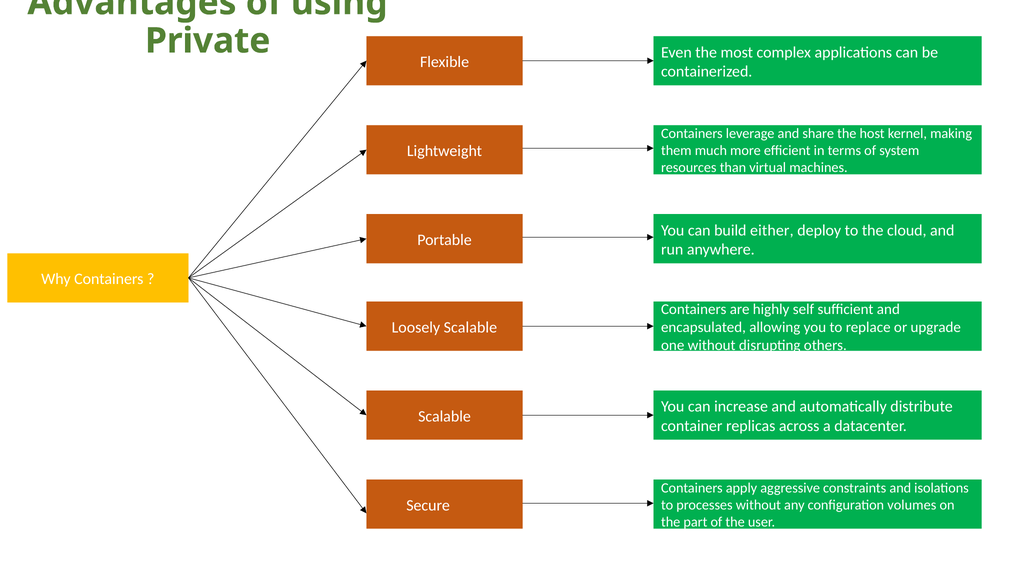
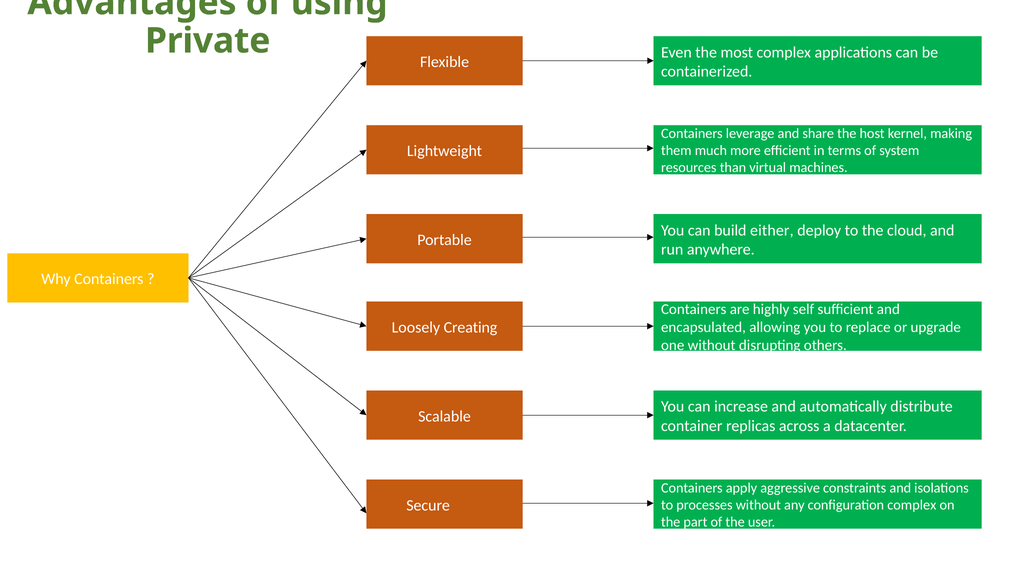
Loosely Scalable: Scalable -> Creating
configuration volumes: volumes -> complex
